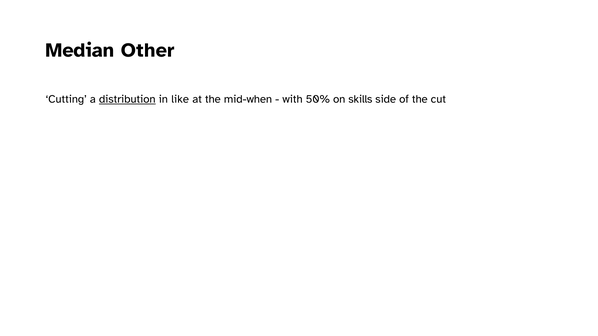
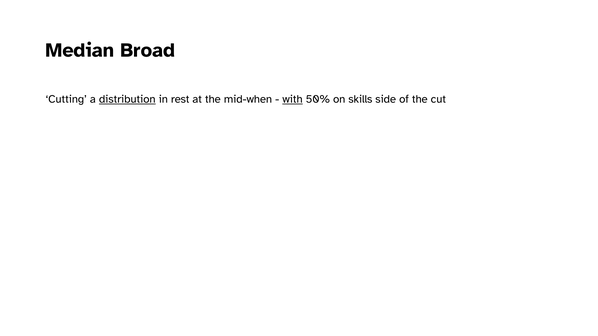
Other: Other -> Broad
like: like -> rest
with underline: none -> present
